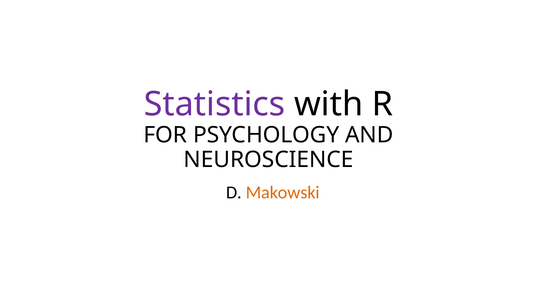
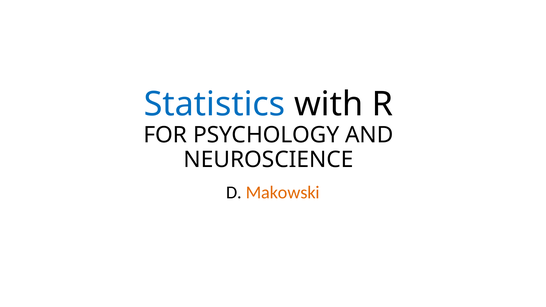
Statistics colour: purple -> blue
